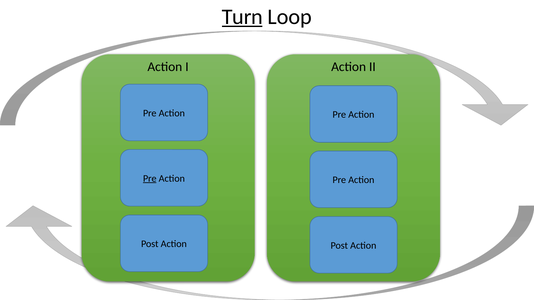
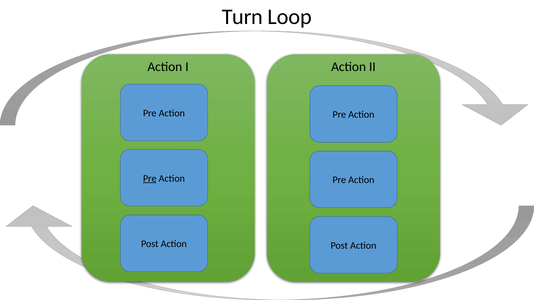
Turn underline: present -> none
